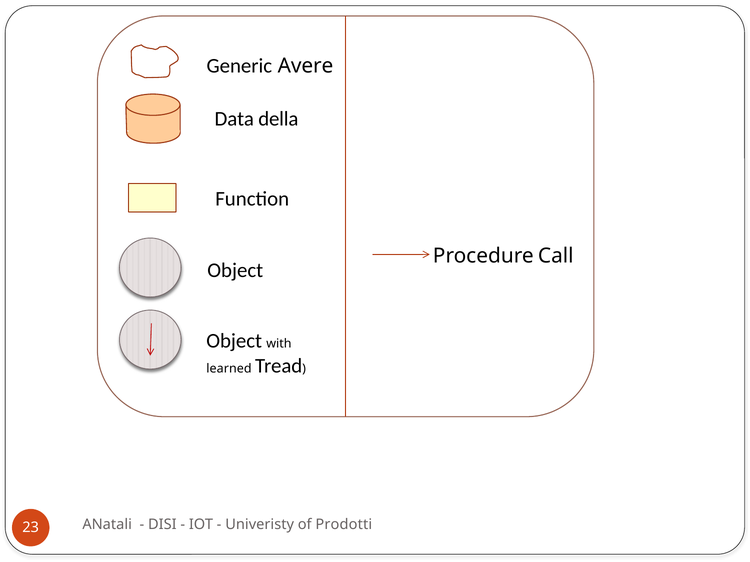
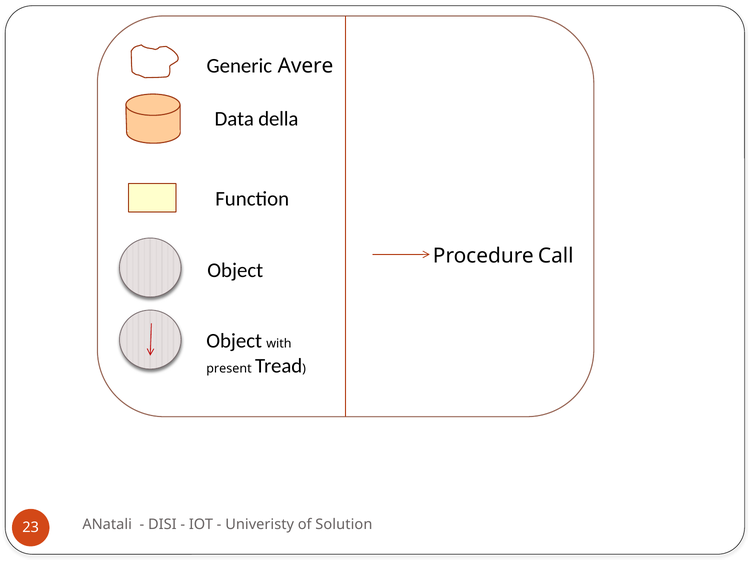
learned: learned -> present
Prodotti: Prodotti -> Solution
